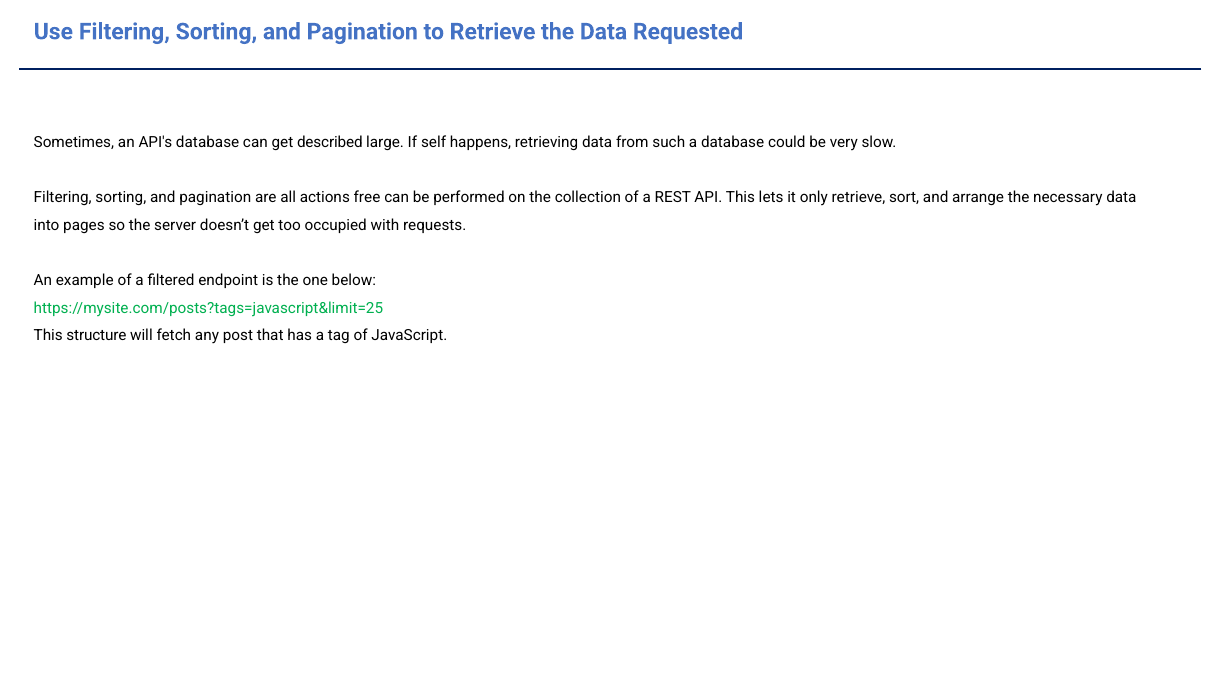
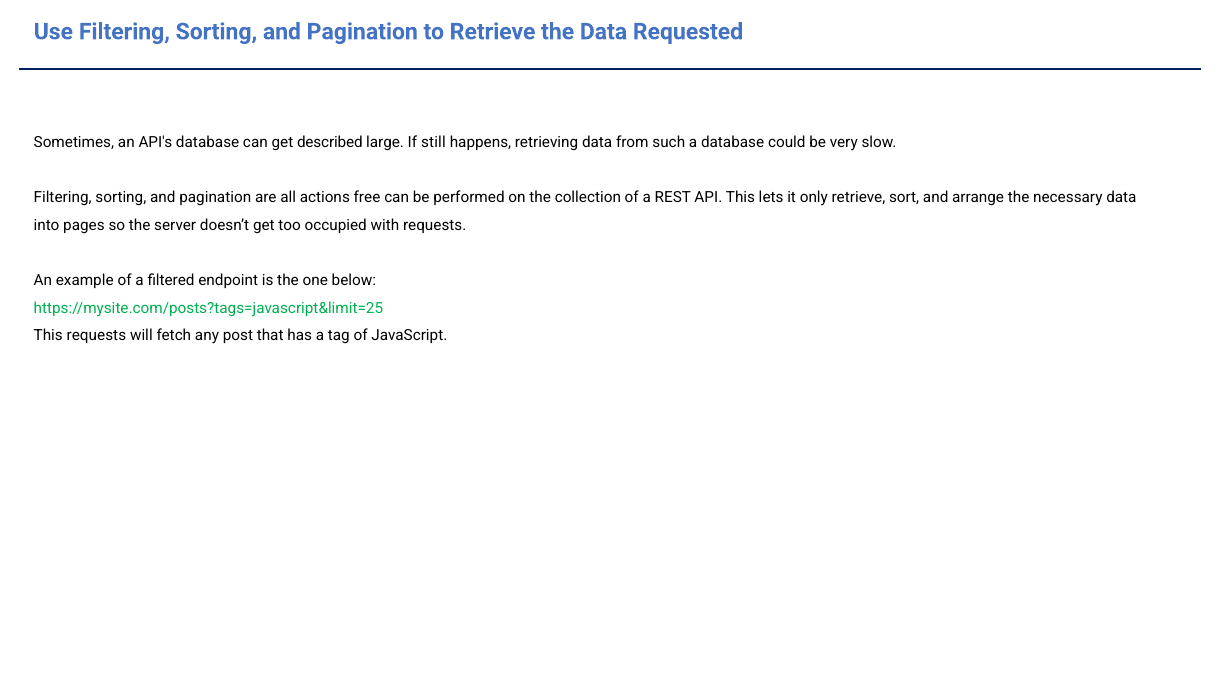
self: self -> still
This structure: structure -> requests
